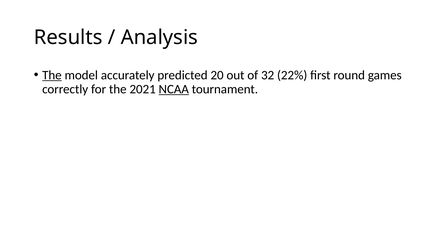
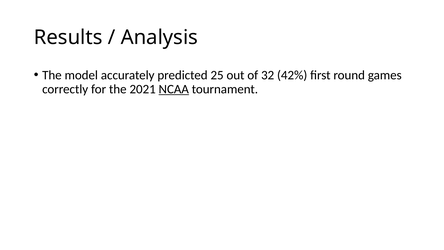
The at (52, 75) underline: present -> none
20: 20 -> 25
22%: 22% -> 42%
